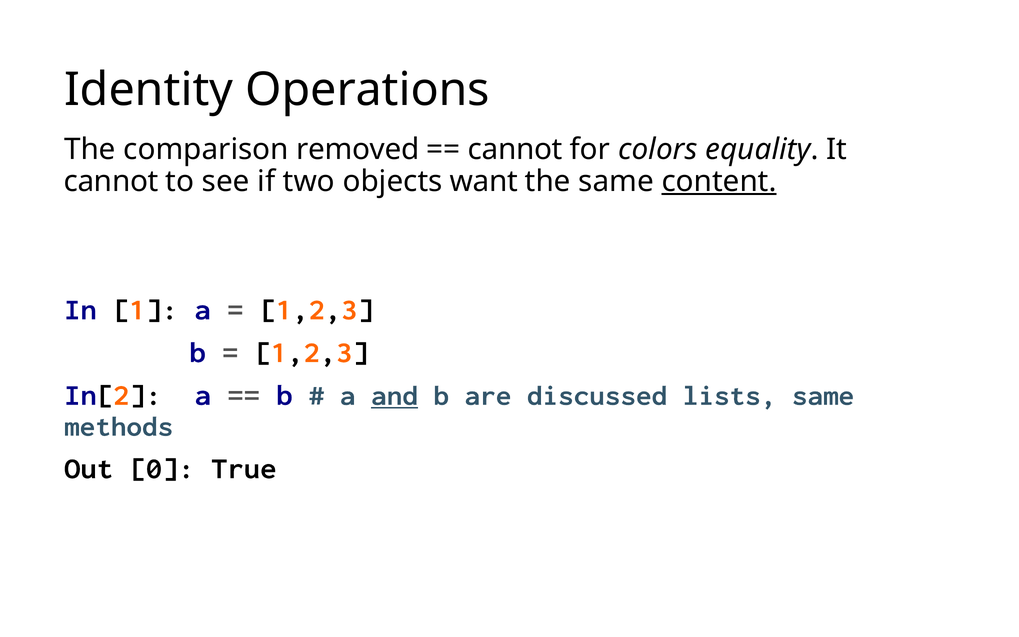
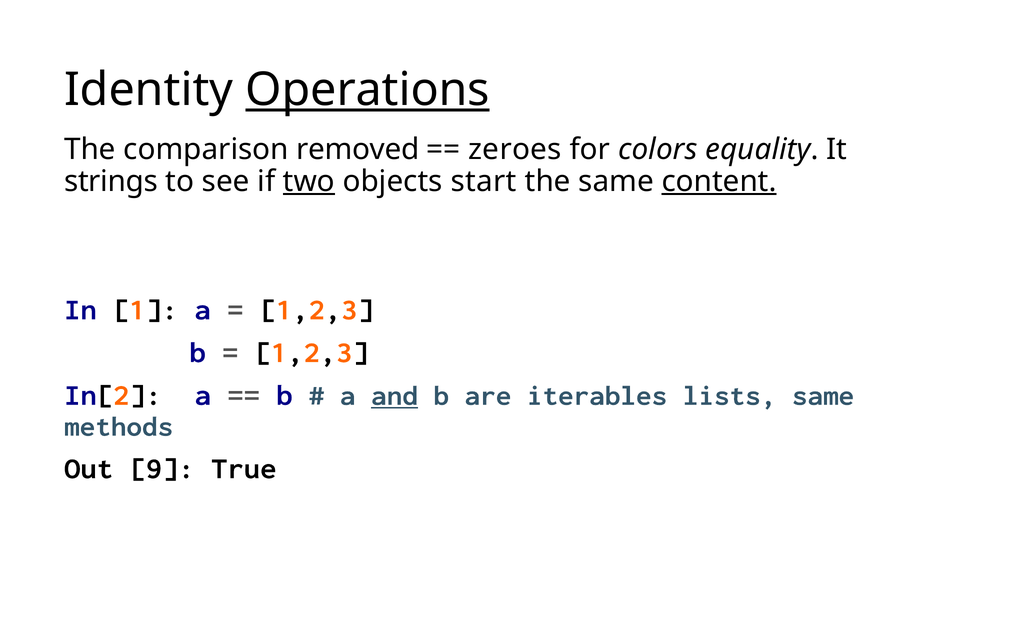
Operations underline: none -> present
cannot at (515, 149): cannot -> zeroes
cannot at (111, 181): cannot -> strings
two underline: none -> present
want: want -> start
discussed: discussed -> iterables
0: 0 -> 9
